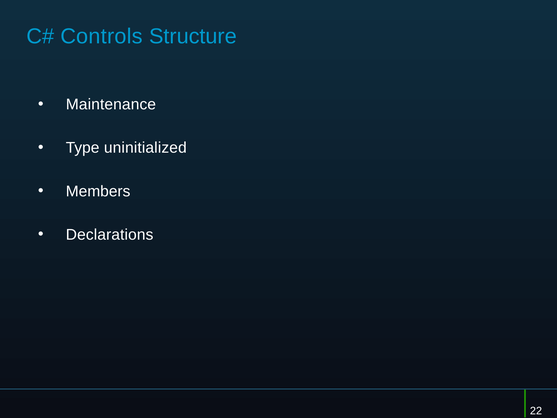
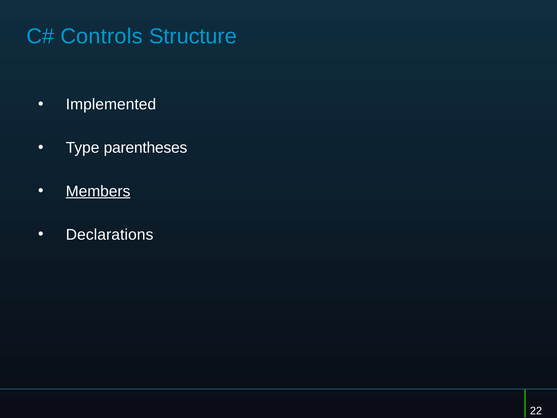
Maintenance: Maintenance -> Implemented
uninitialized: uninitialized -> parentheses
Members underline: none -> present
